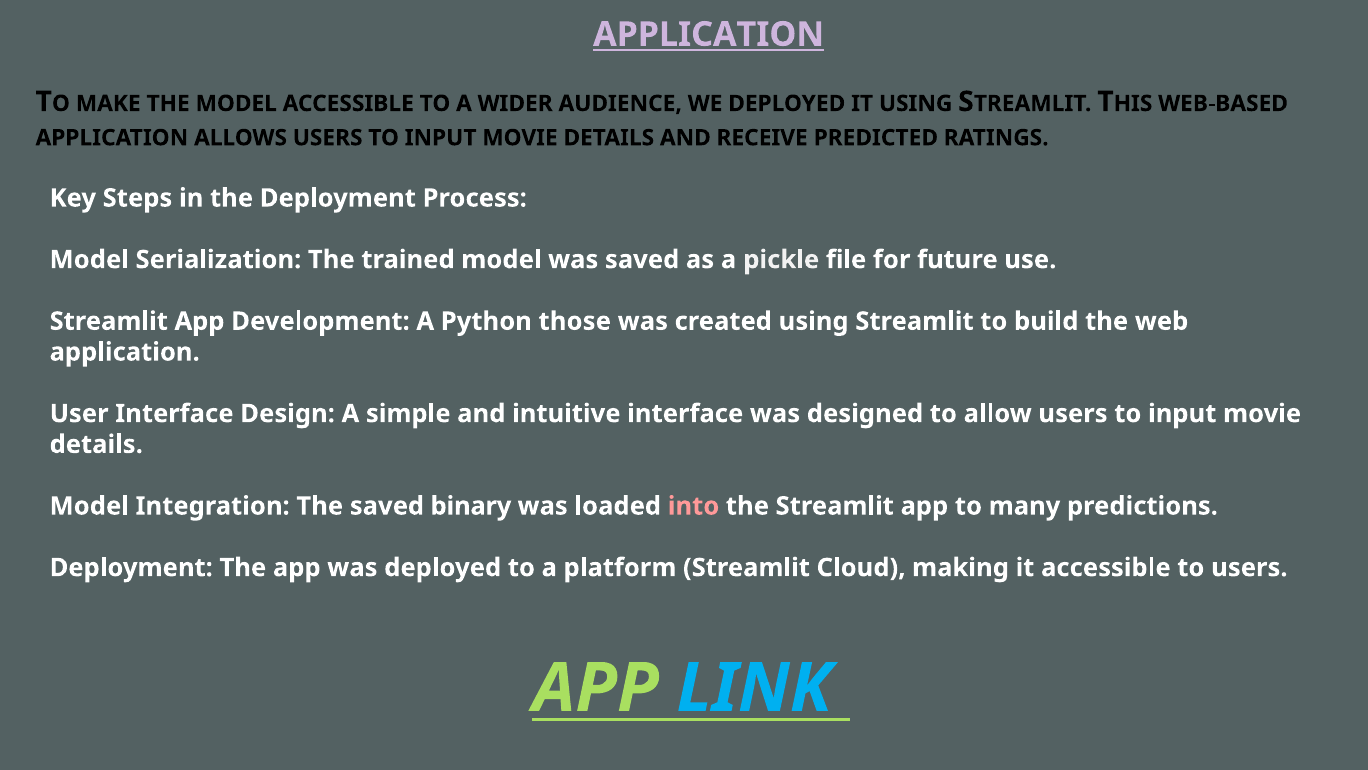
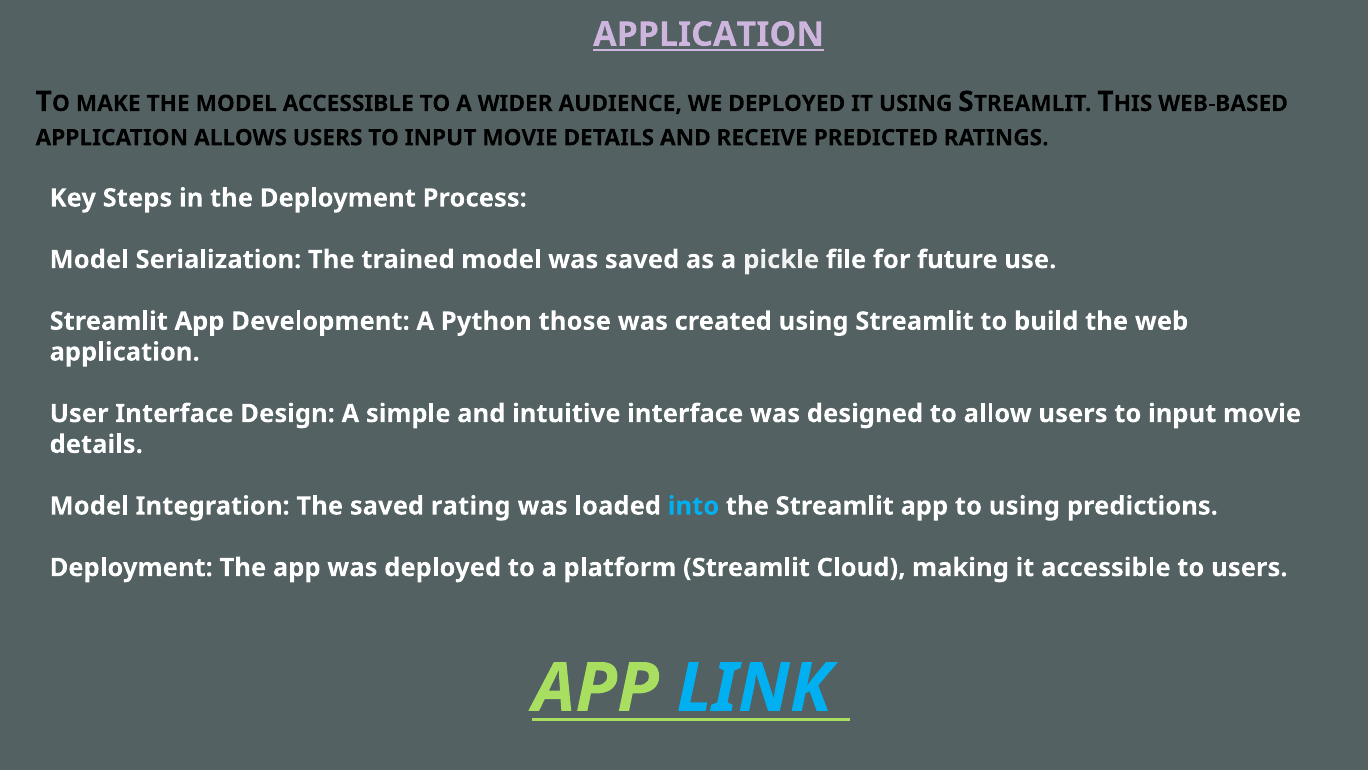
binary: binary -> rating
into colour: pink -> light blue
to many: many -> using
